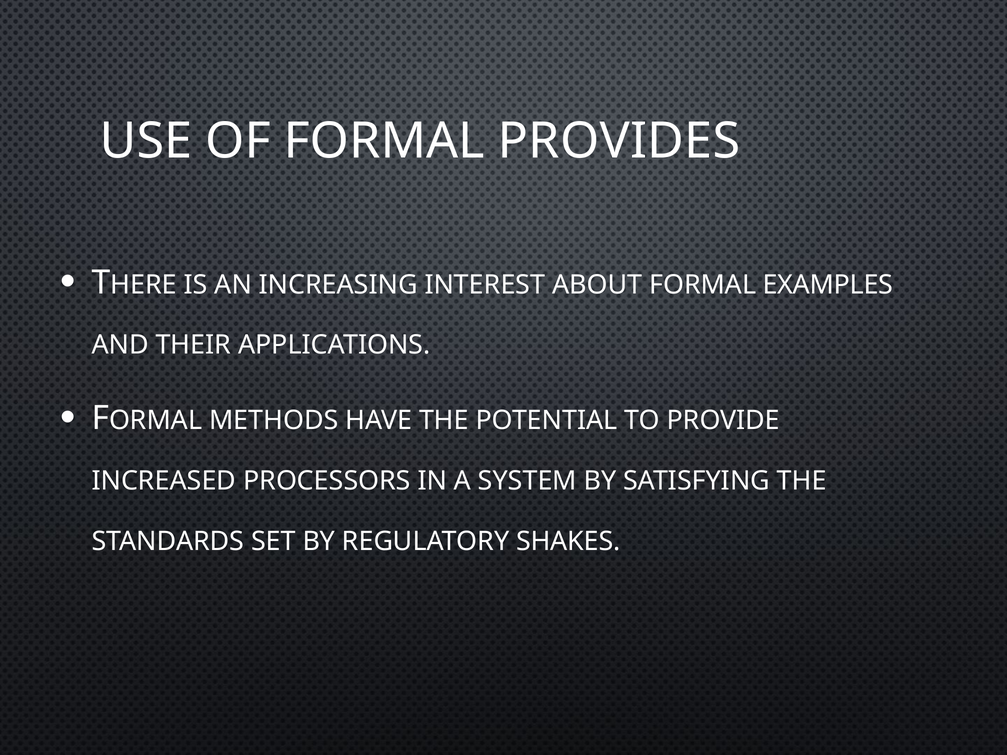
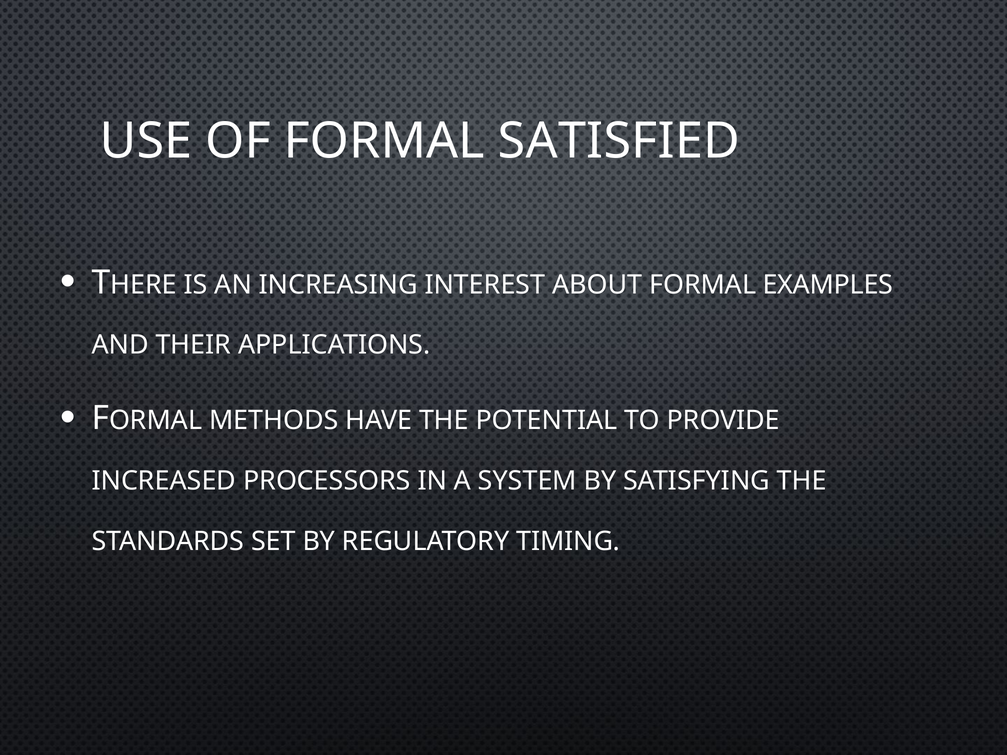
PROVIDES: PROVIDES -> SATISFIED
SHAKES: SHAKES -> TIMING
